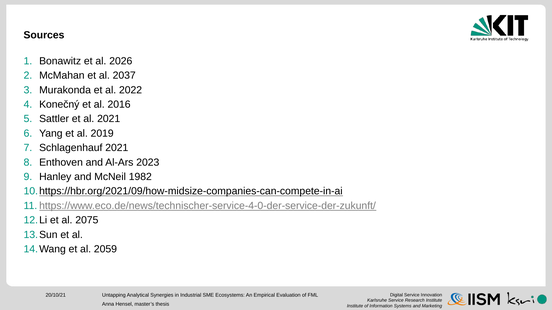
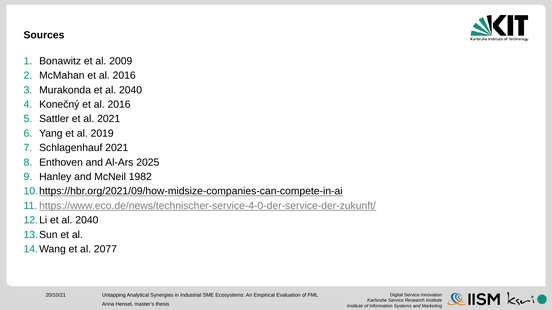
2026: 2026 -> 2009
McMahan et al 2037: 2037 -> 2016
Murakonda et al 2022: 2022 -> 2040
2023: 2023 -> 2025
2075 at (87, 221): 2075 -> 2040
2059: 2059 -> 2077
